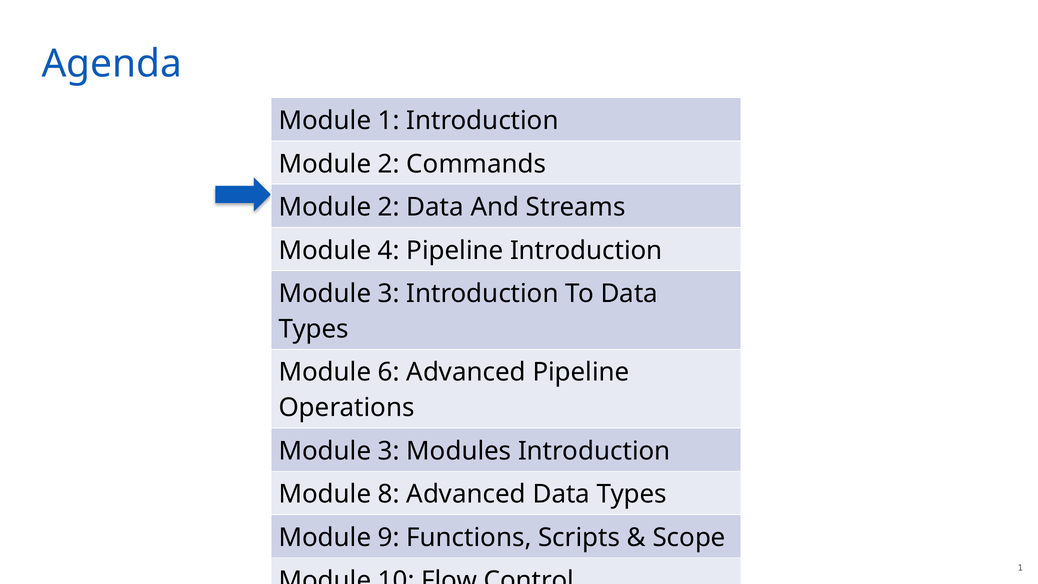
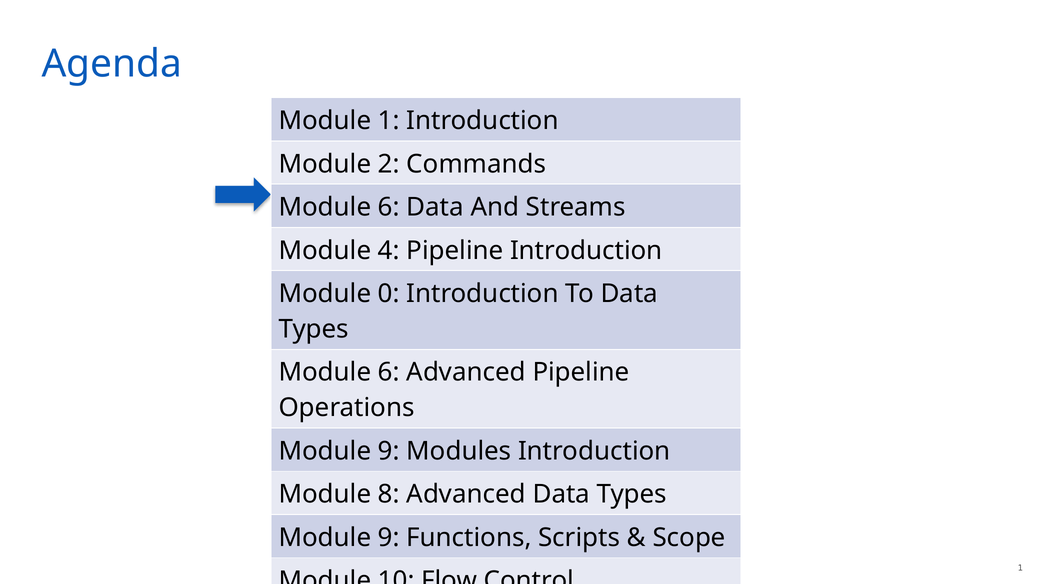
2 at (389, 207): 2 -> 6
3 at (389, 294): 3 -> 0
3 at (389, 451): 3 -> 9
